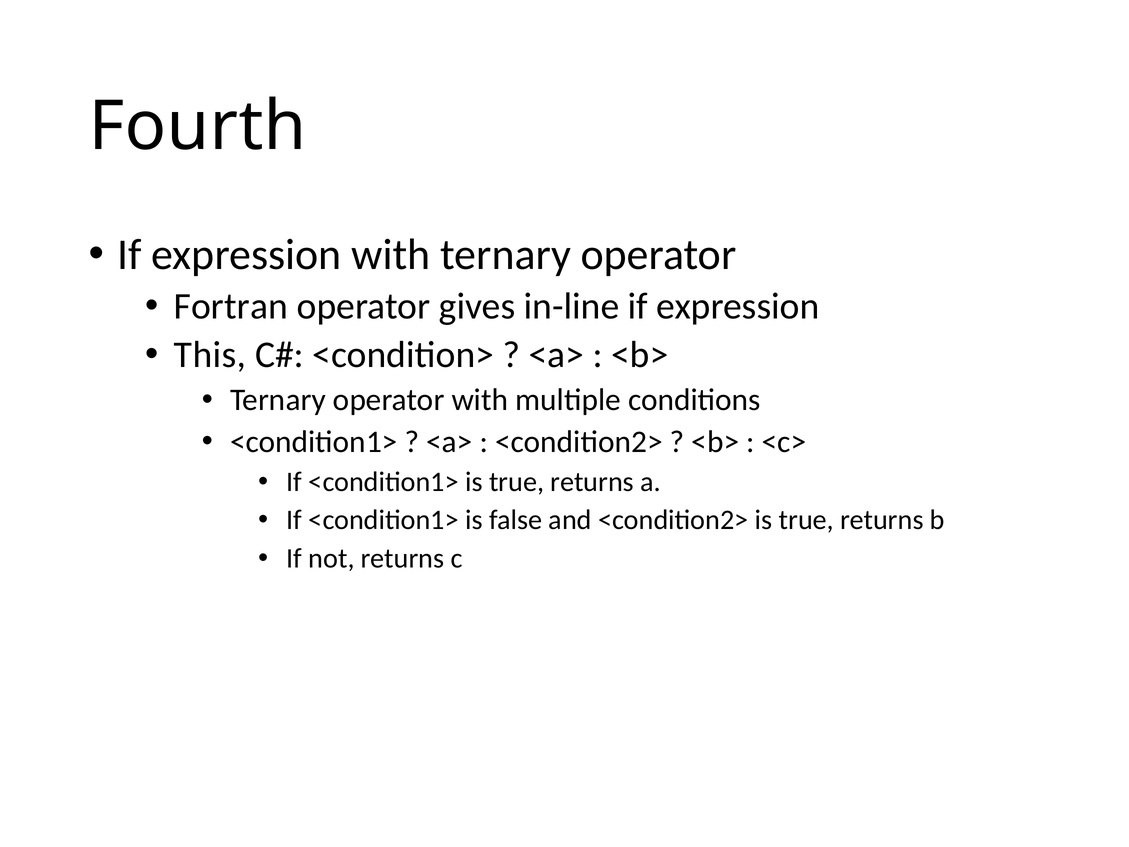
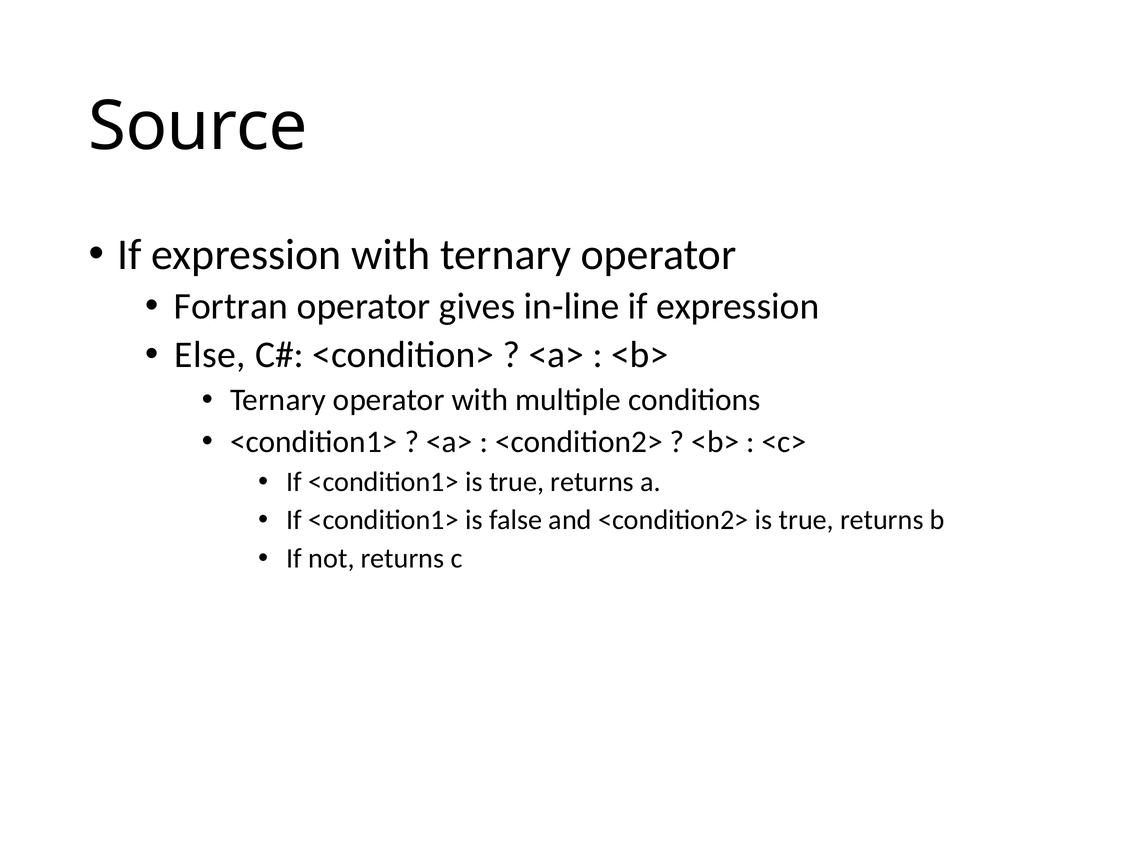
Fourth: Fourth -> Source
This: This -> Else
